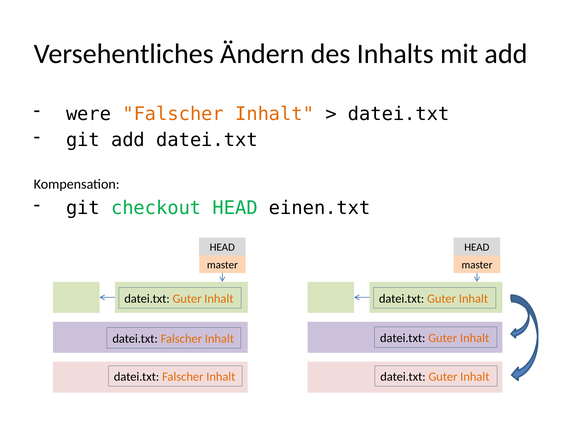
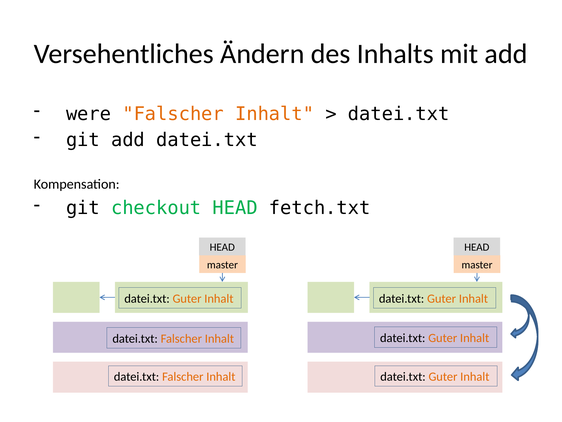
einen.txt: einen.txt -> fetch.txt
